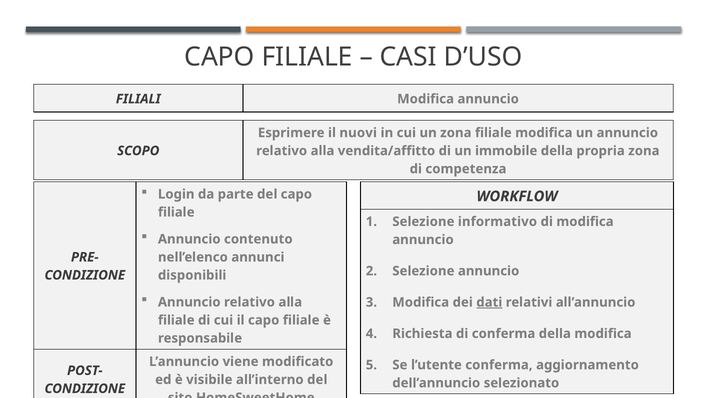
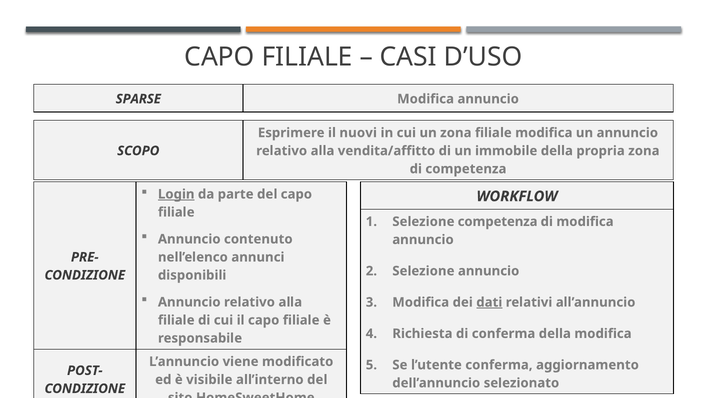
FILIALI: FILIALI -> SPARSE
Login underline: none -> present
Selezione informativo: informativo -> competenza
